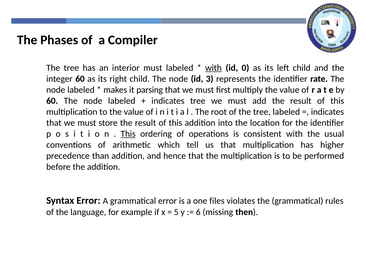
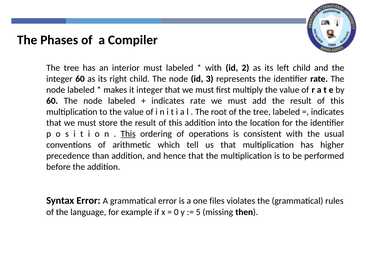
with at (213, 68) underline: present -> none
0: 0 -> 2
it parsing: parsing -> integer
indicates tree: tree -> rate
5: 5 -> 0
6: 6 -> 5
